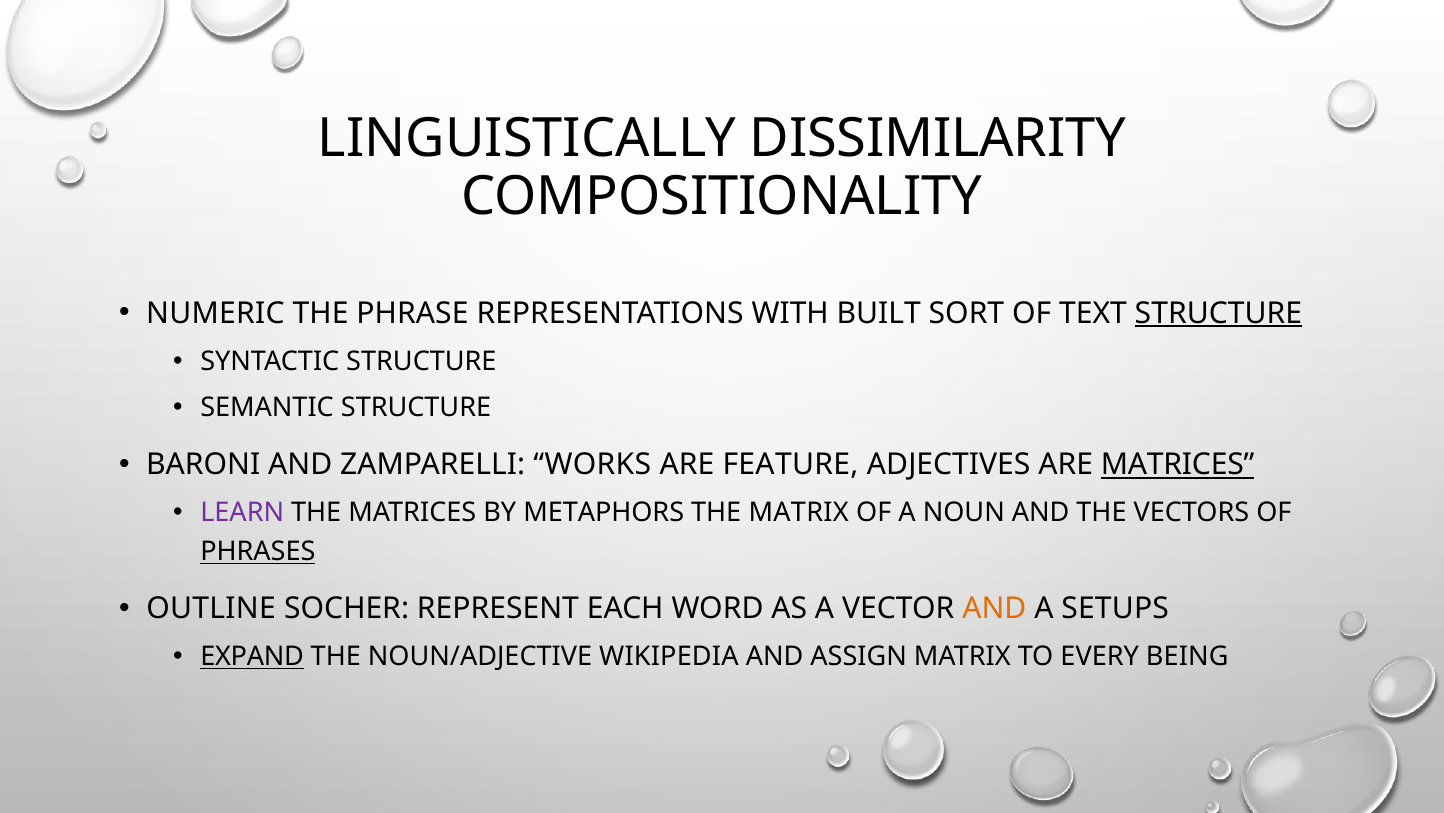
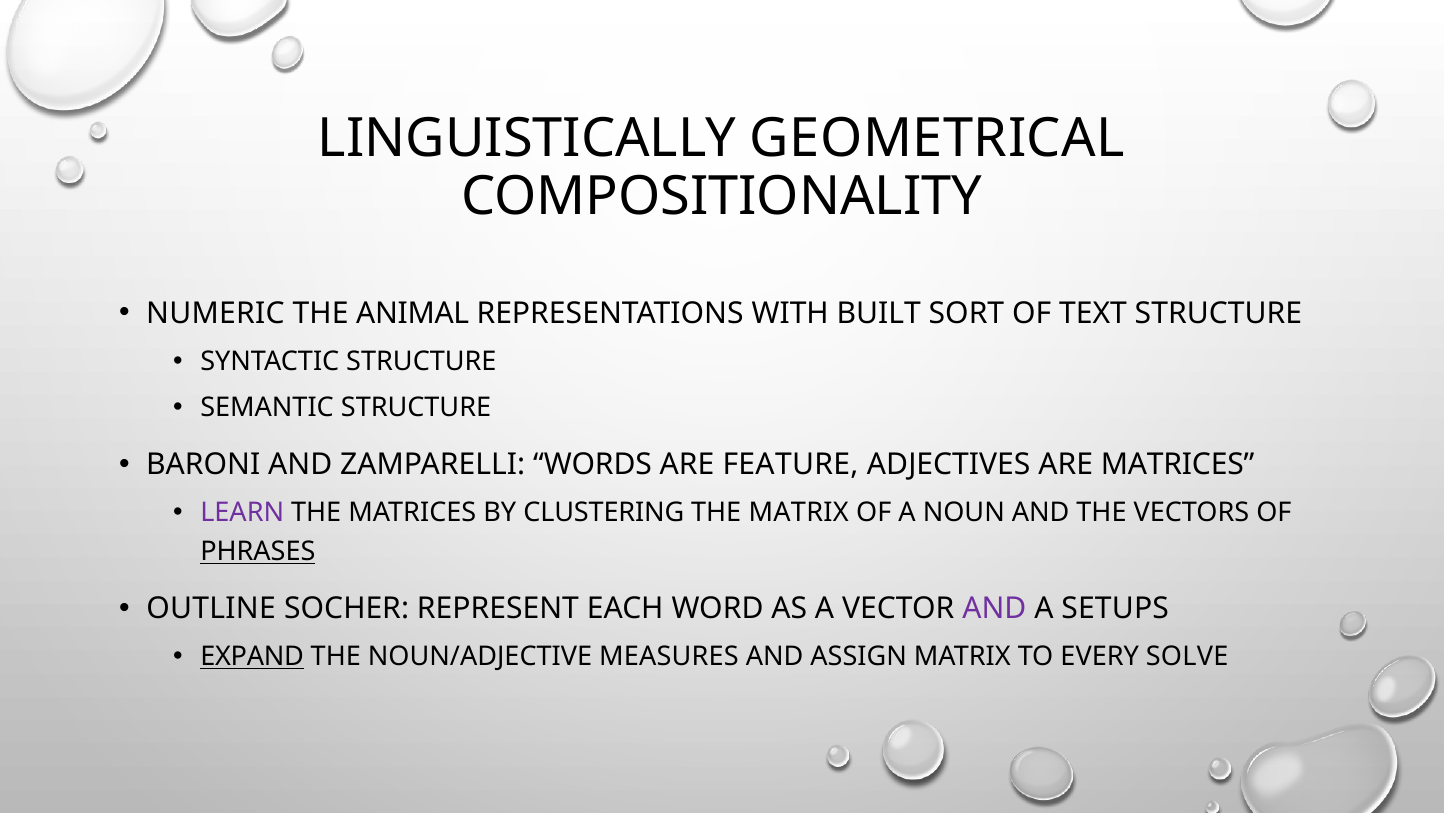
DISSIMILARITY: DISSIMILARITY -> GEOMETRICAL
PHRASE: PHRASE -> ANIMAL
STRUCTURE at (1218, 313) underline: present -> none
WORKS: WORKS -> WORDS
MATRICES at (1178, 464) underline: present -> none
METAPHORS: METAPHORS -> CLUSTERING
AND at (994, 608) colour: orange -> purple
WIKIPEDIA: WIKIPEDIA -> MEASURES
BEING: BEING -> SOLVE
